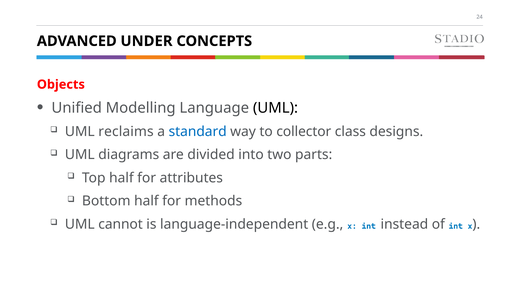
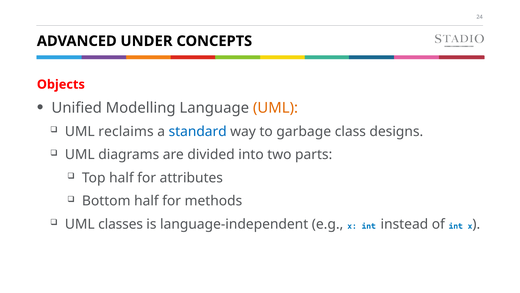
UML at (275, 108) colour: black -> orange
collector: collector -> garbage
cannot: cannot -> classes
